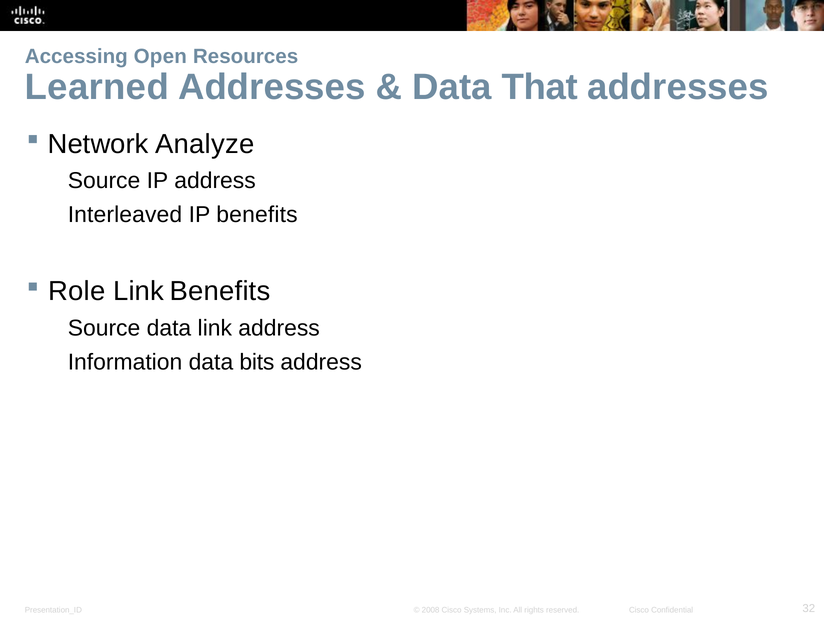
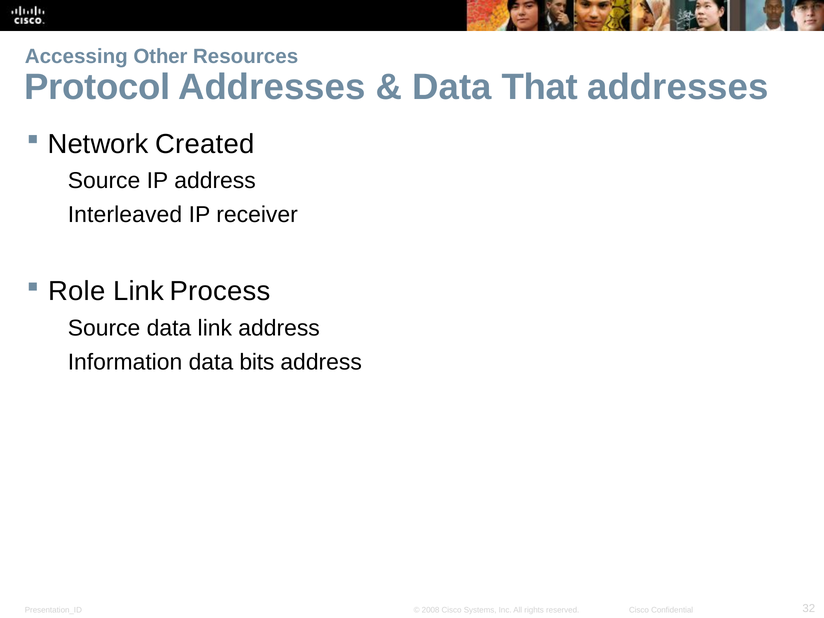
Open: Open -> Other
Learned: Learned -> Protocol
Analyze: Analyze -> Created
IP benefits: benefits -> receiver
Link Benefits: Benefits -> Process
